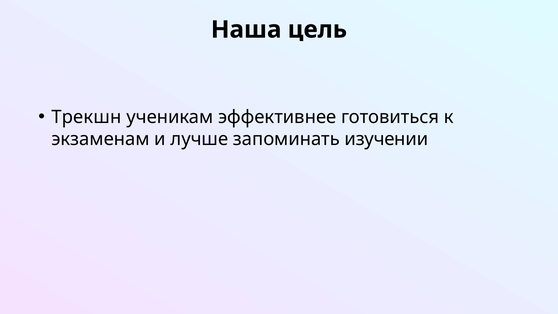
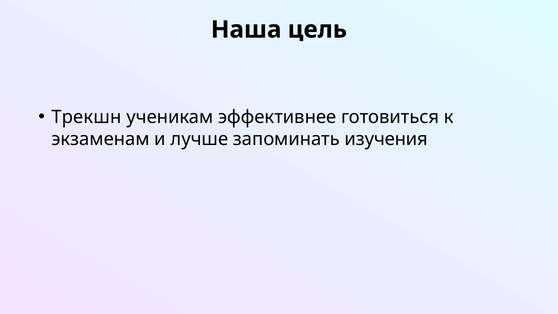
изучении: изучении -> изучения
